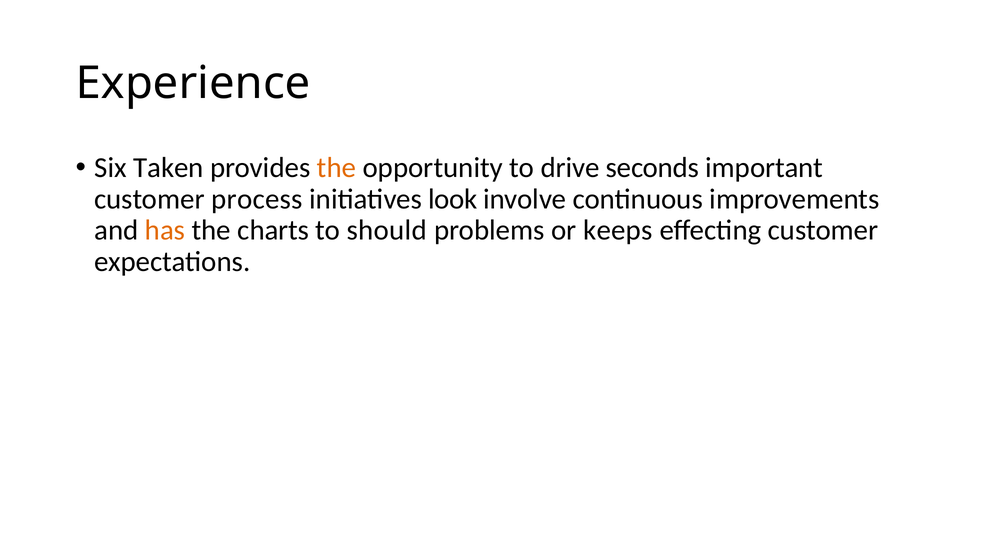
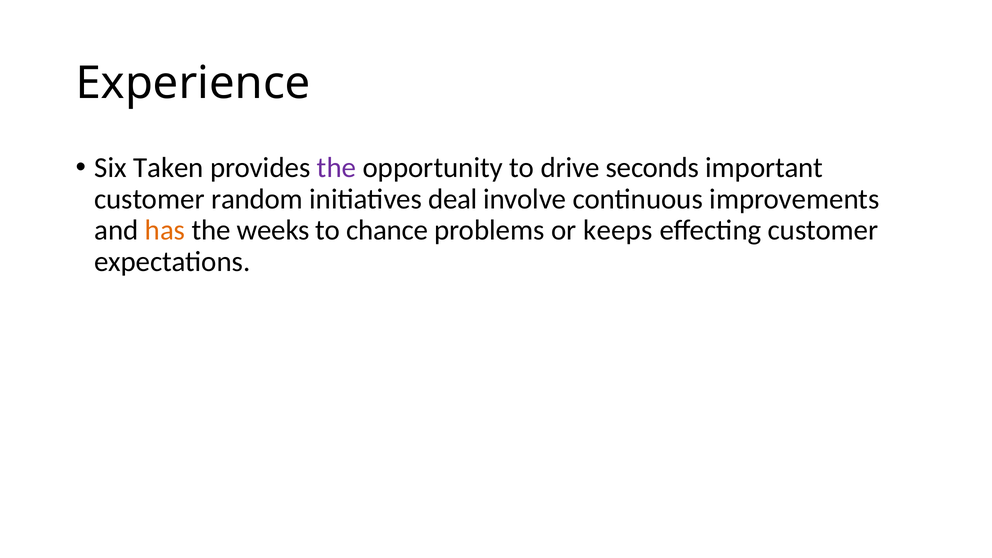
the at (337, 168) colour: orange -> purple
process: process -> random
look: look -> deal
charts: charts -> weeks
should: should -> chance
